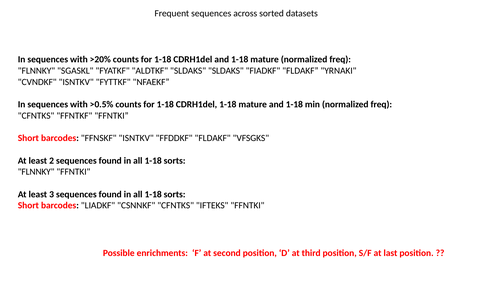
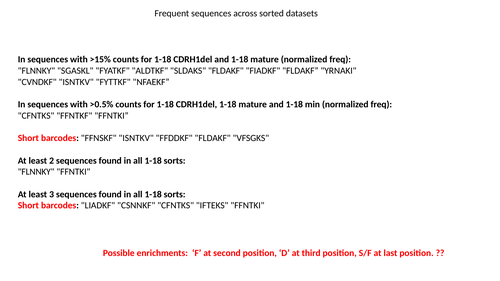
>20%: >20% -> >15%
SLDAKS SLDAKS: SLDAKS -> FLDAKF
